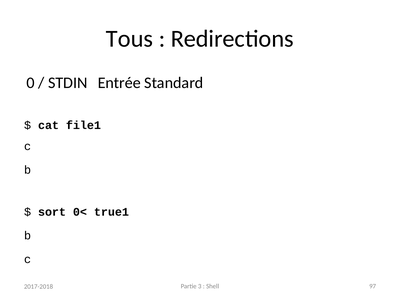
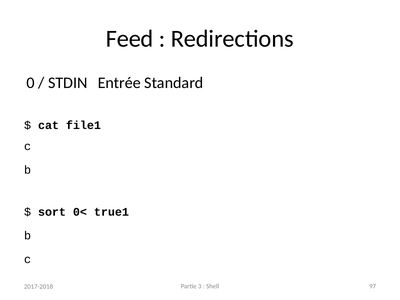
Tous: Tous -> Feed
